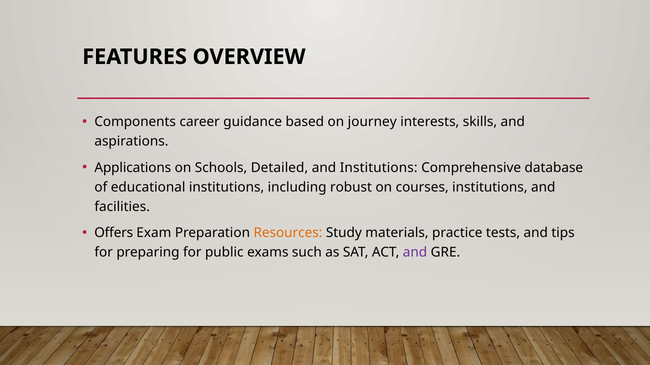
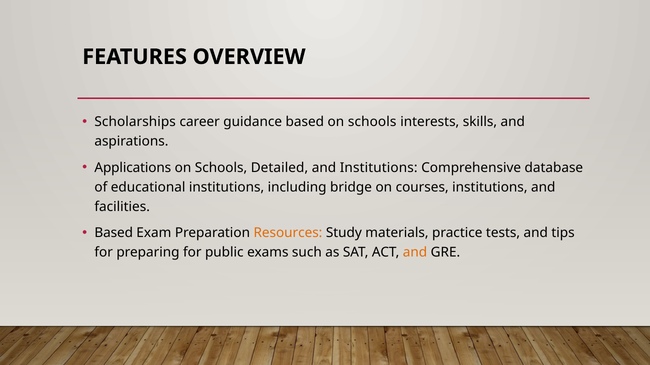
Components: Components -> Scholarships
based on journey: journey -> schools
robust: robust -> bridge
Offers at (114, 233): Offers -> Based
and at (415, 253) colour: purple -> orange
